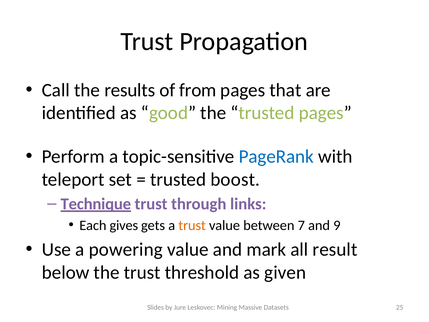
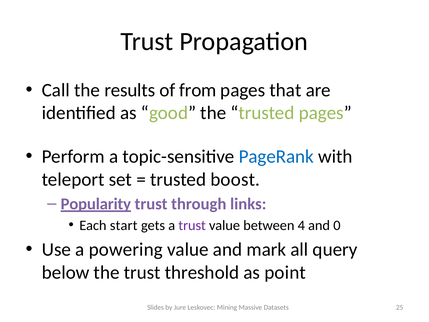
Technique: Technique -> Popularity
gives: gives -> start
trust at (192, 225) colour: orange -> purple
7: 7 -> 4
9: 9 -> 0
result: result -> query
given: given -> point
